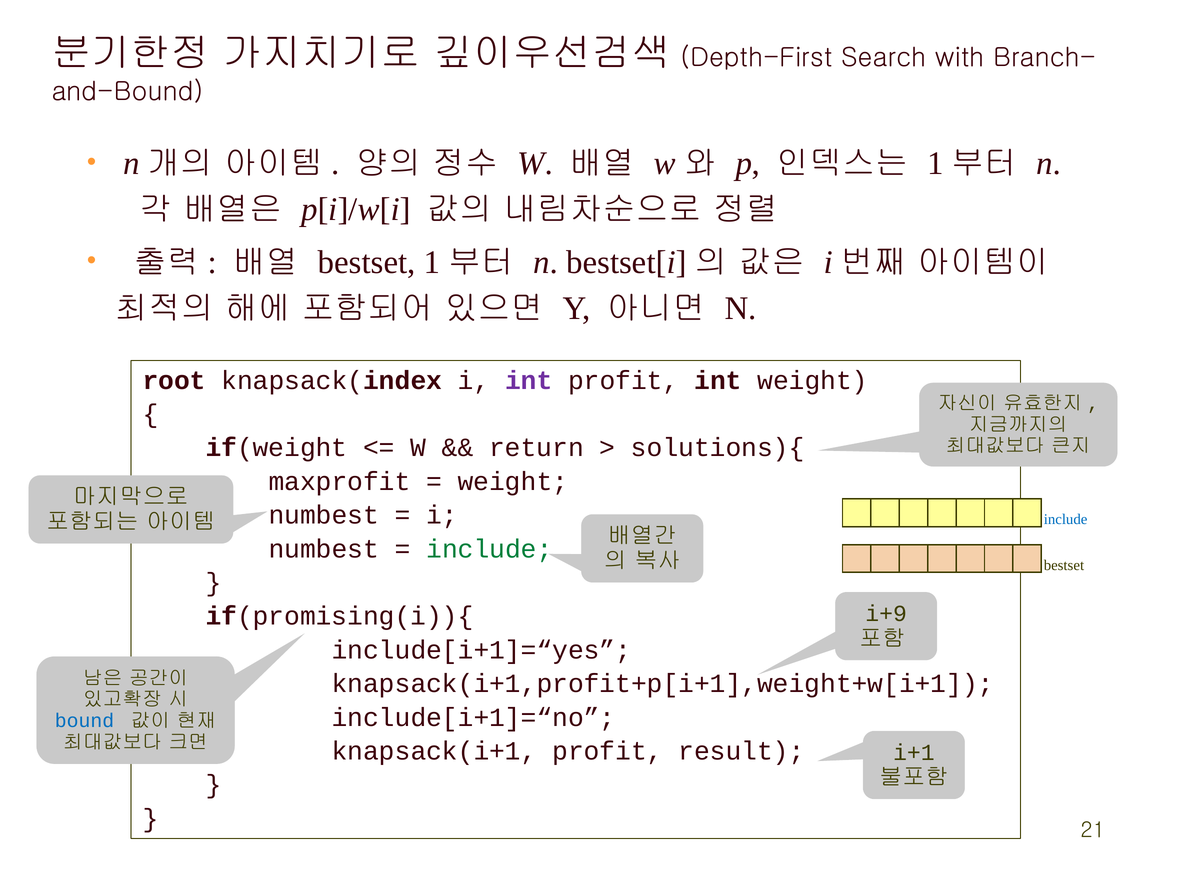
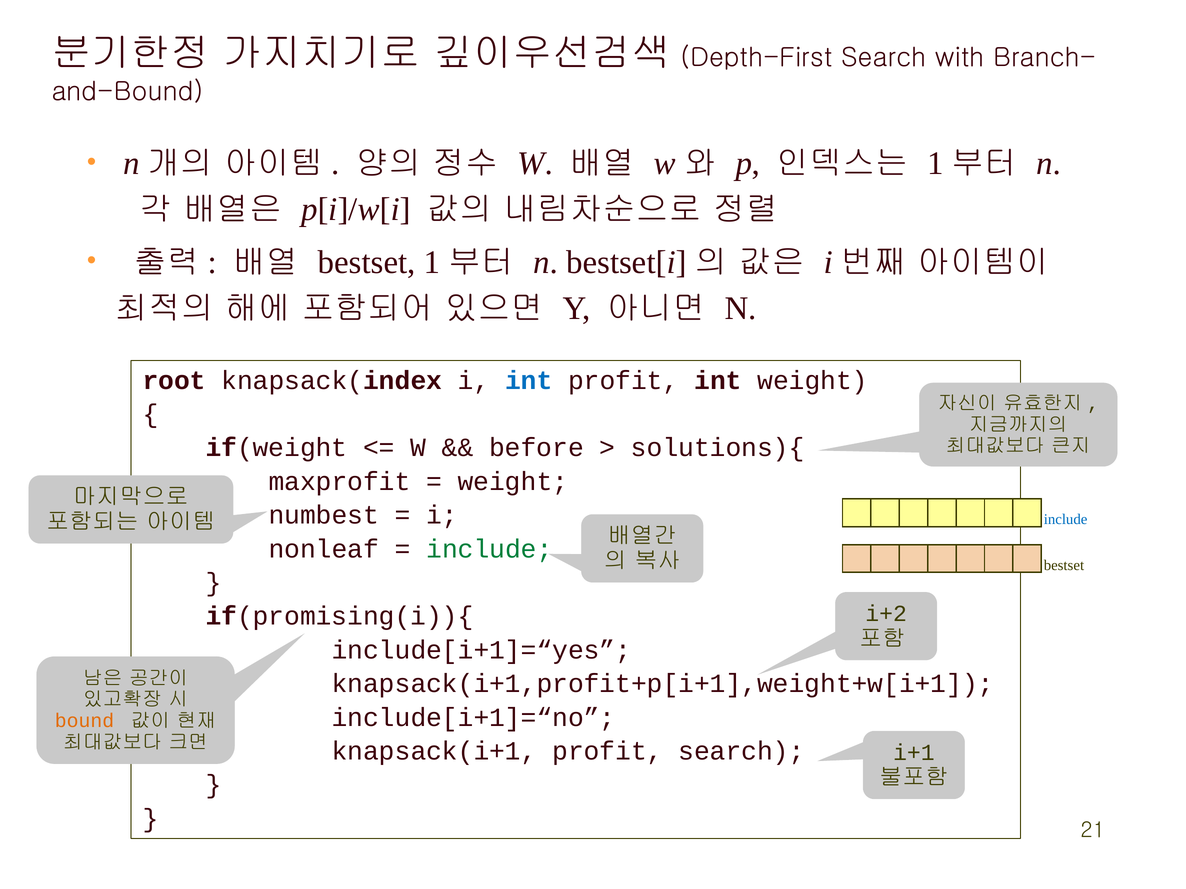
int at (529, 381) colour: purple -> blue
return: return -> before
numbest at (324, 549): numbest -> nonleaf
i+9: i+9 -> i+2
bound colour: blue -> orange
profit result: result -> search
